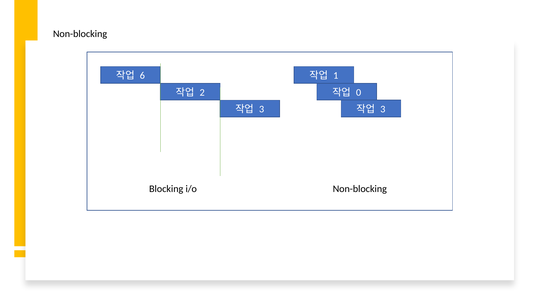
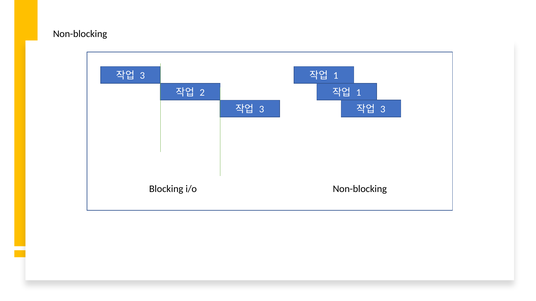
6 at (142, 76): 6 -> 3
0 at (359, 93): 0 -> 1
